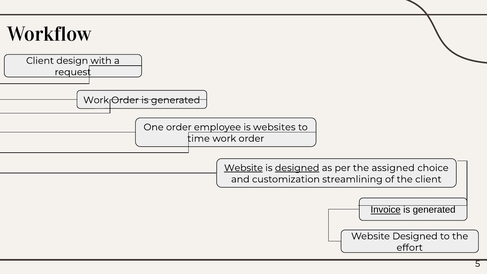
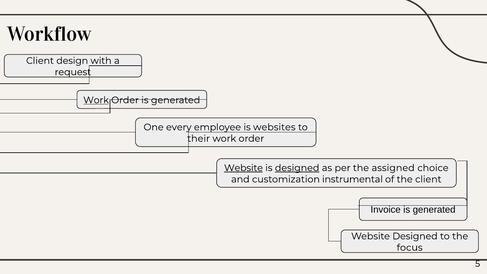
Work at (96, 100) underline: none -> present
One order: order -> every
time: time -> their
streamlining: streamlining -> instrumental
Invoice underline: present -> none
effort: effort -> focus
